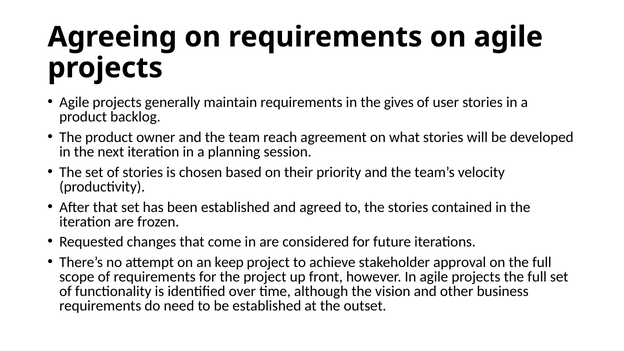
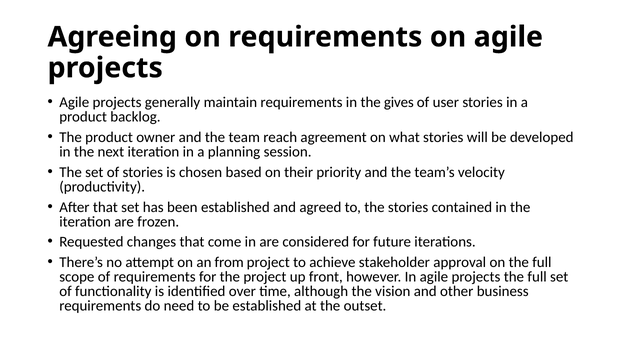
keep: keep -> from
